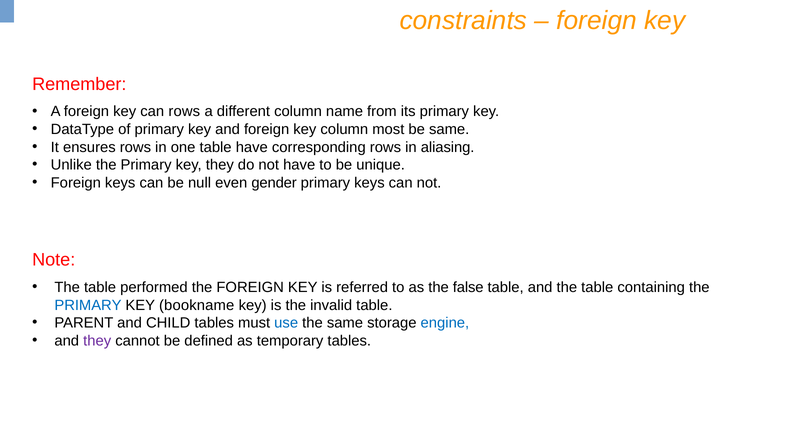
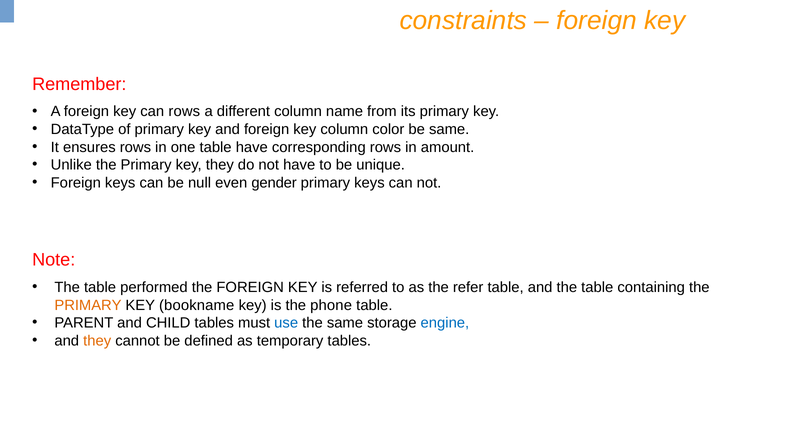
most: most -> color
aliasing: aliasing -> amount
false: false -> refer
PRIMARY at (88, 305) colour: blue -> orange
invalid: invalid -> phone
they at (97, 341) colour: purple -> orange
